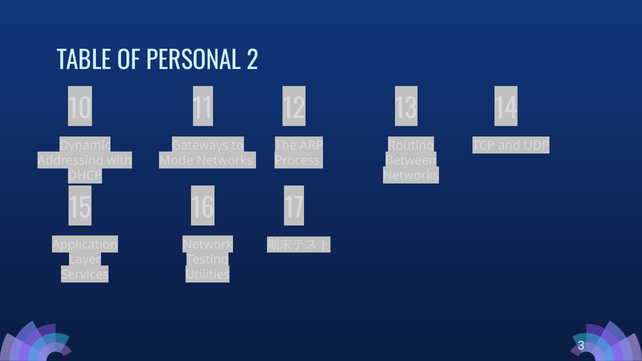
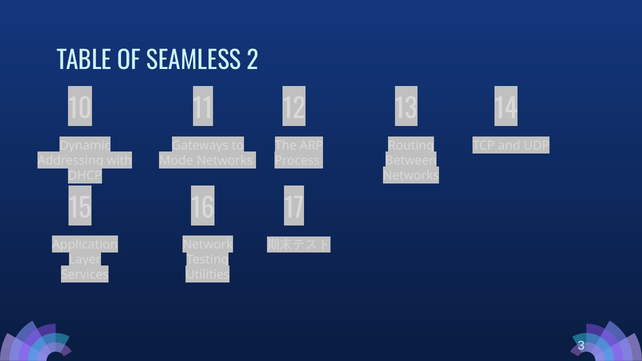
PERSONAL: PERSONAL -> SEAMLESS
